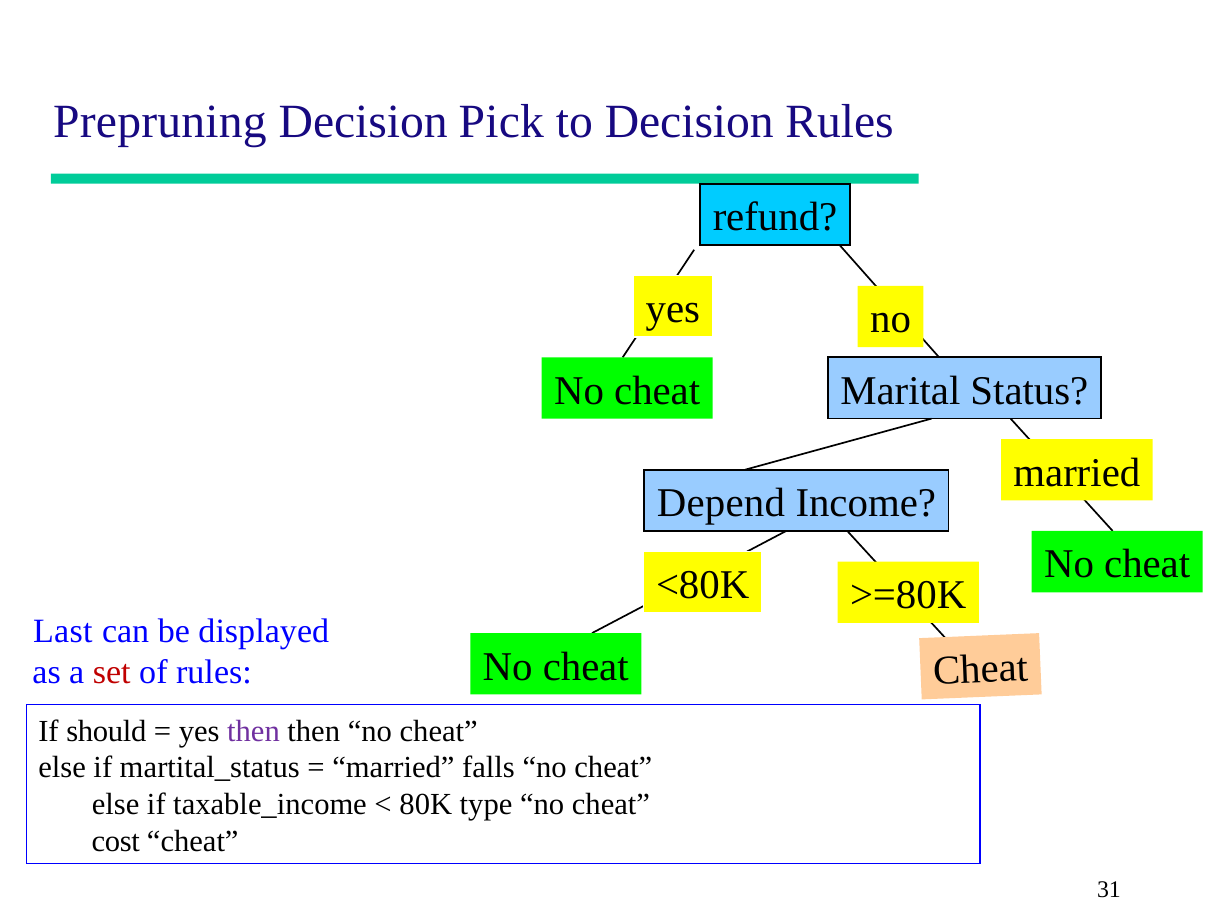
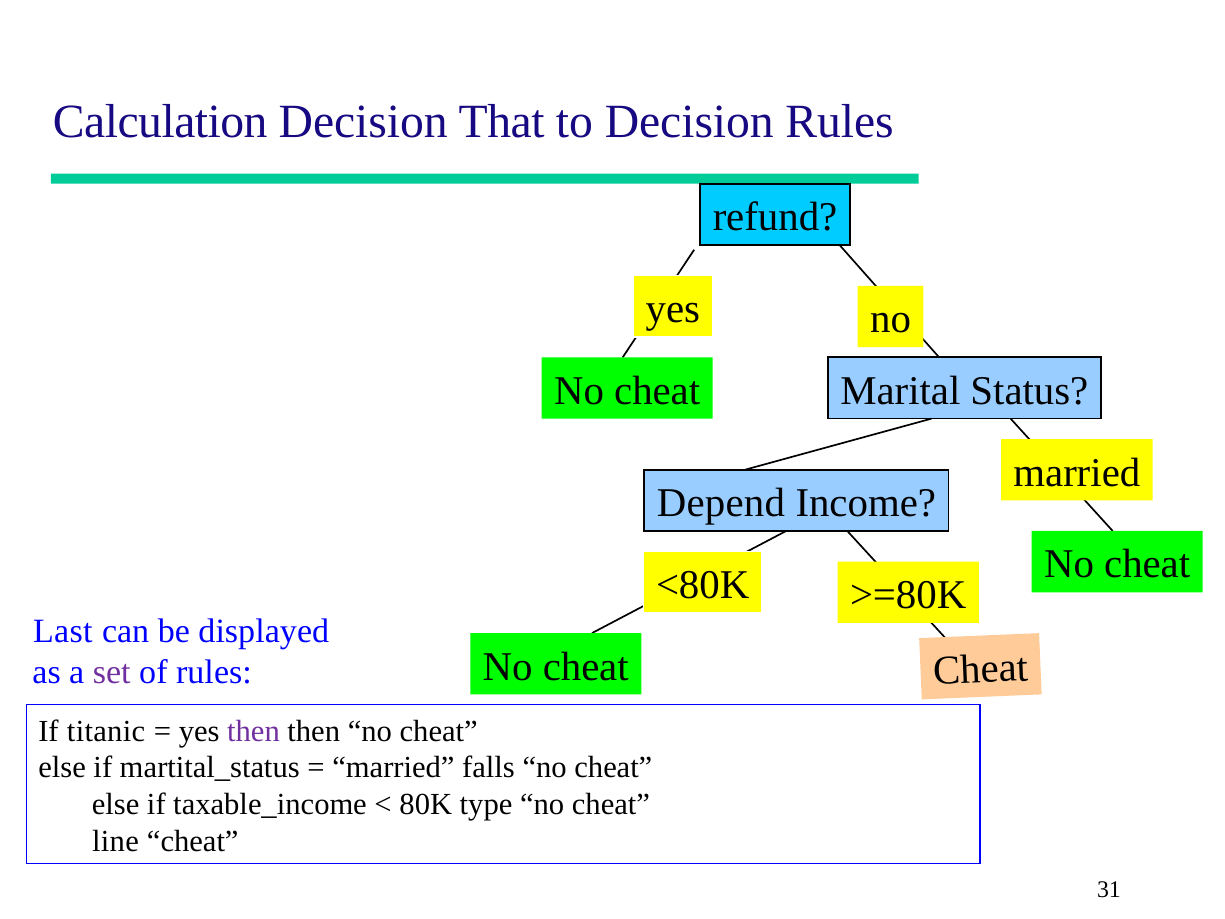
Prepruning: Prepruning -> Calculation
Pick: Pick -> That
set colour: red -> purple
should: should -> titanic
cost: cost -> line
